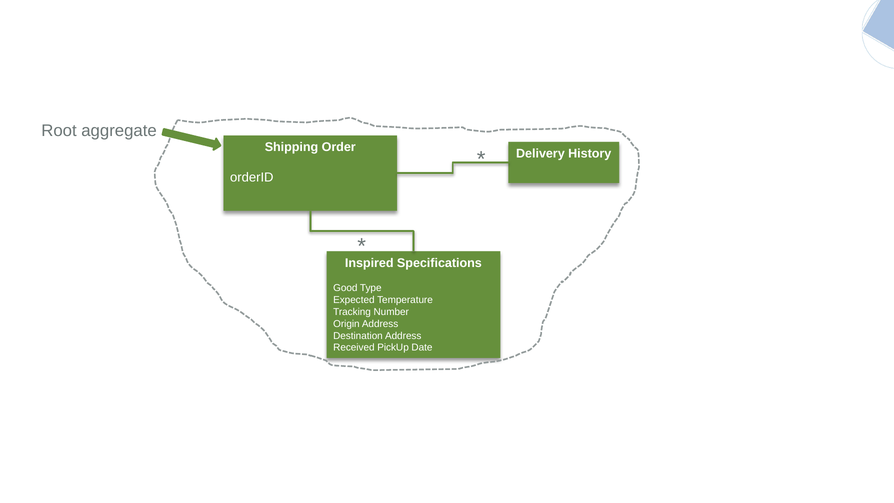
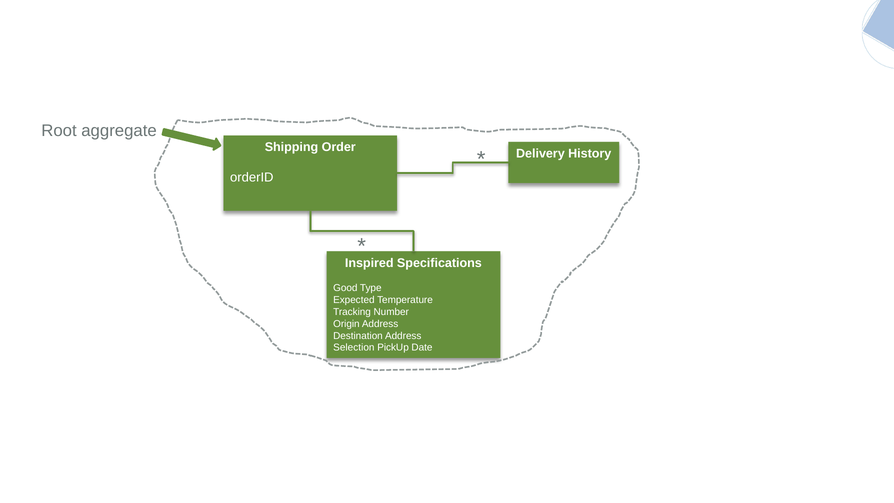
Received: Received -> Selection
